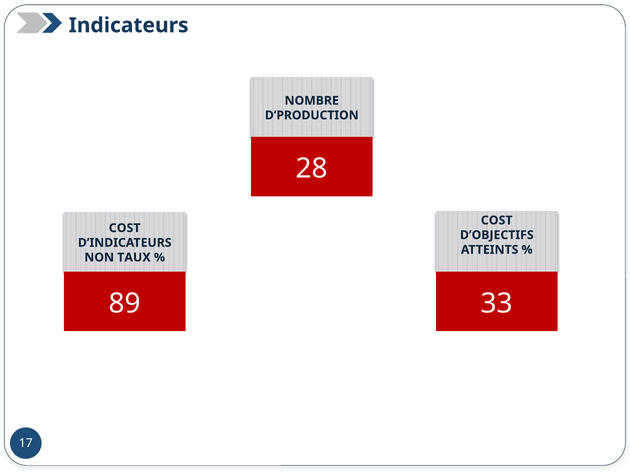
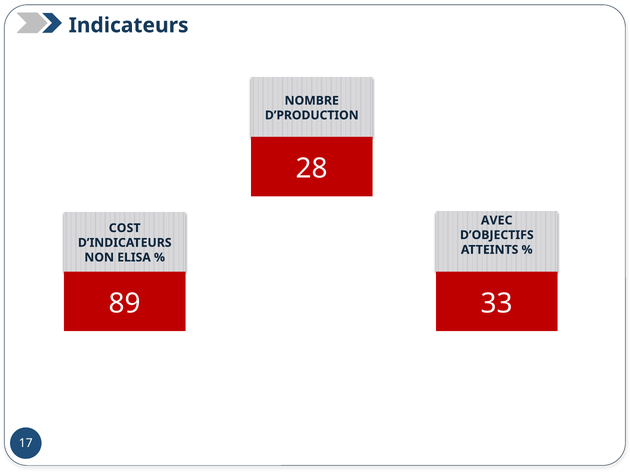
COST at (497, 221): COST -> AVEC
TAUX: TAUX -> ELISA
